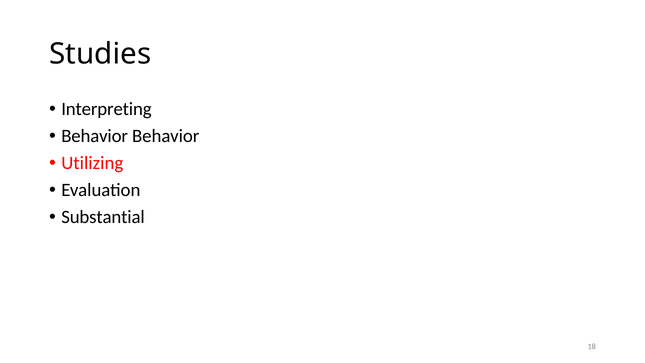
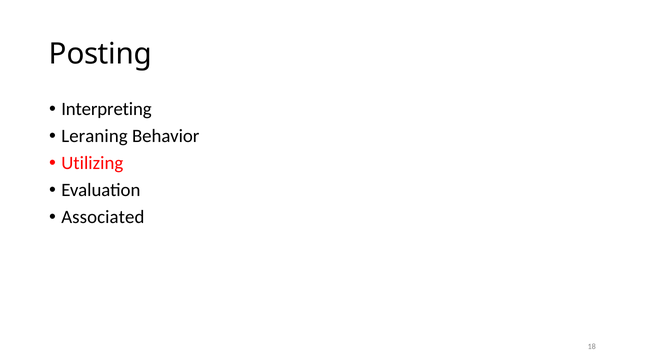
Studies: Studies -> Posting
Behavior at (95, 136): Behavior -> Leraning
Substantial: Substantial -> Associated
